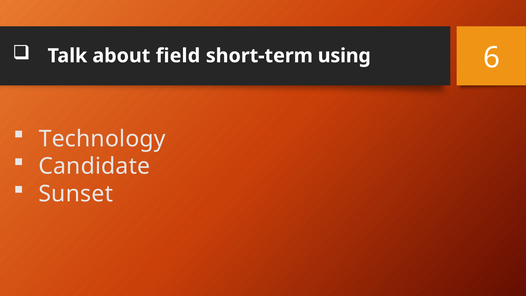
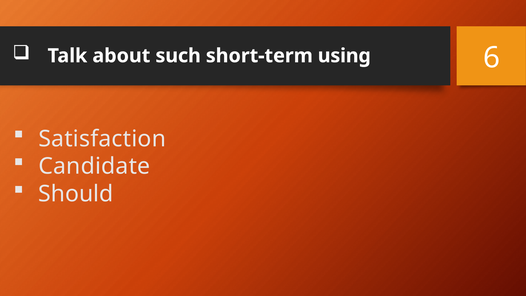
field: field -> such
Technology: Technology -> Satisfaction
Sunset: Sunset -> Should
